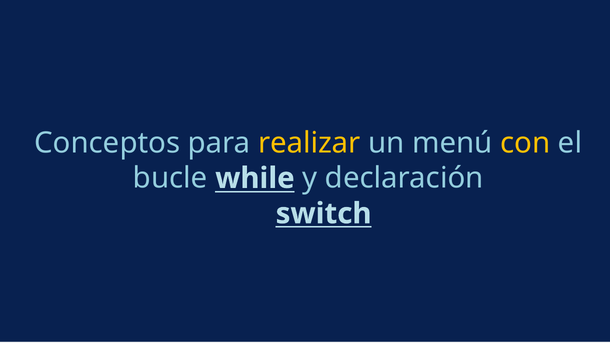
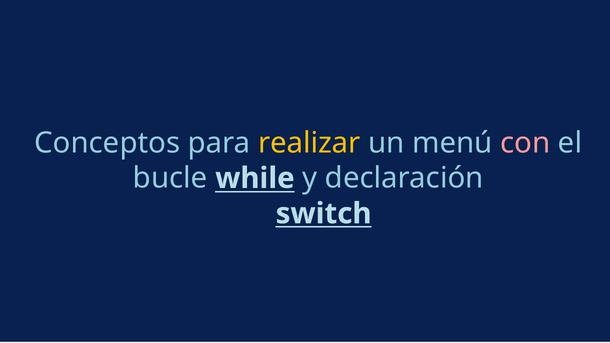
con colour: yellow -> pink
